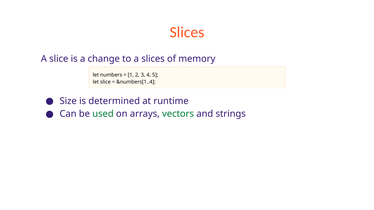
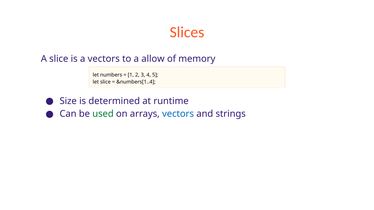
a change: change -> vectors
a slices: slices -> allow
vectors at (178, 114) colour: green -> blue
